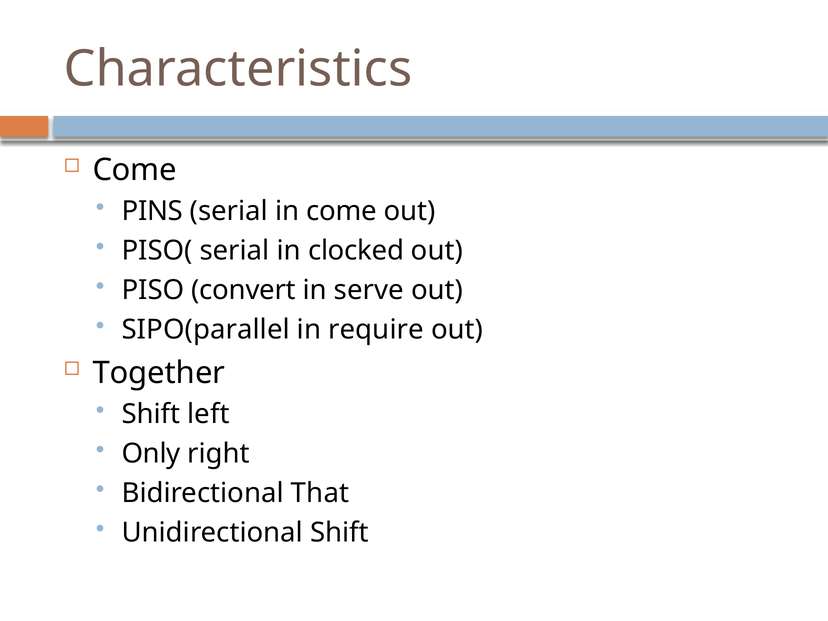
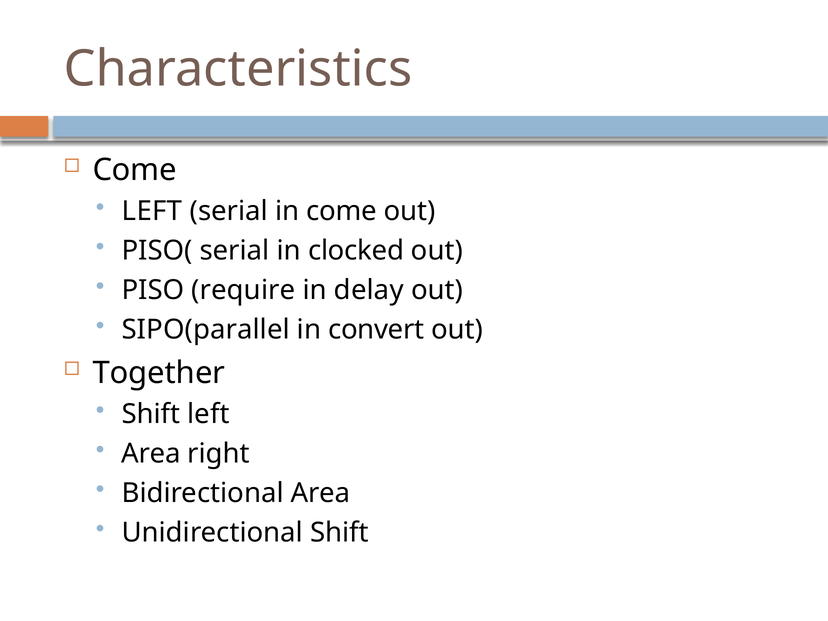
PINS at (152, 211): PINS -> LEFT
convert: convert -> require
serve: serve -> delay
require: require -> convert
Only at (151, 454): Only -> Area
Bidirectional That: That -> Area
